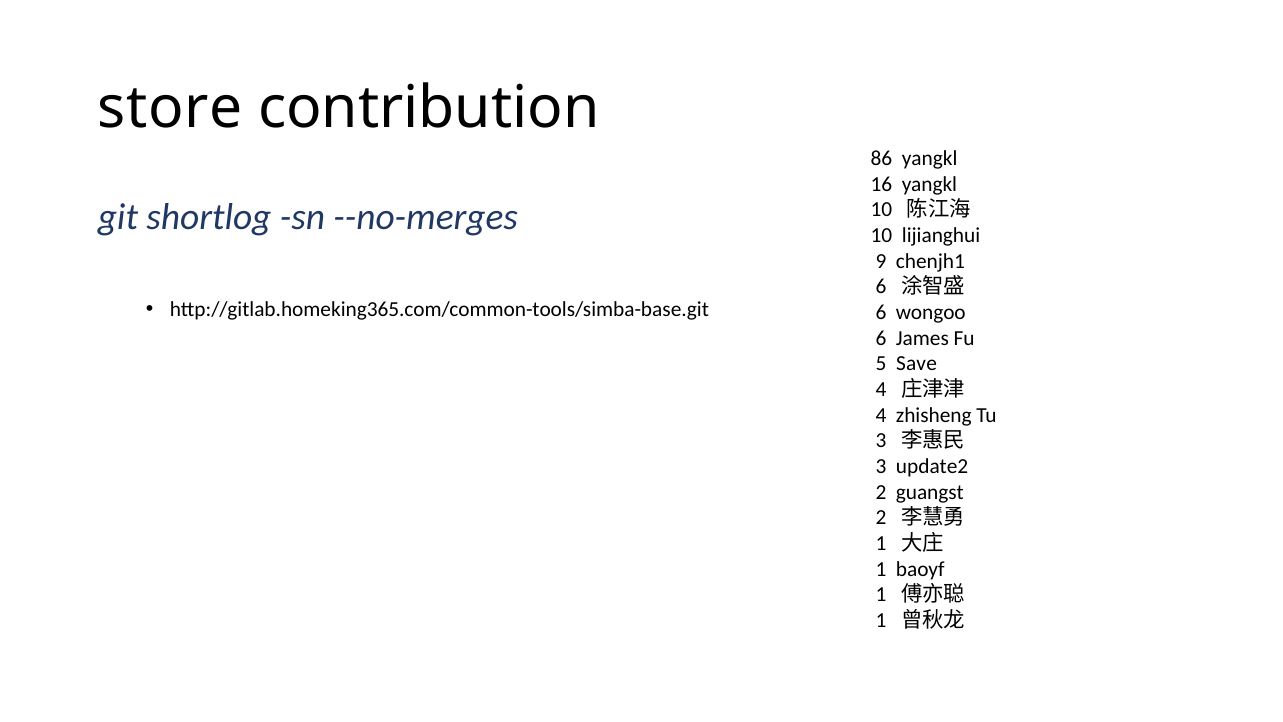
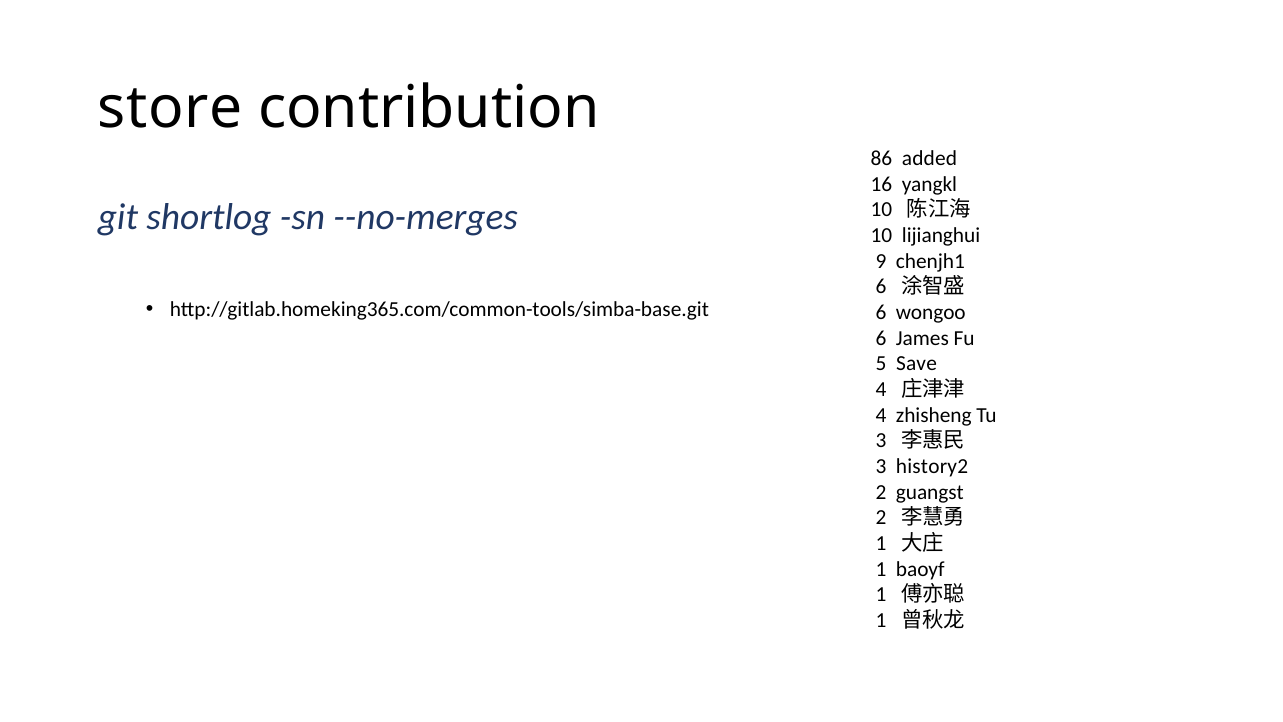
86 yangkl: yangkl -> added
update2: update2 -> history2
